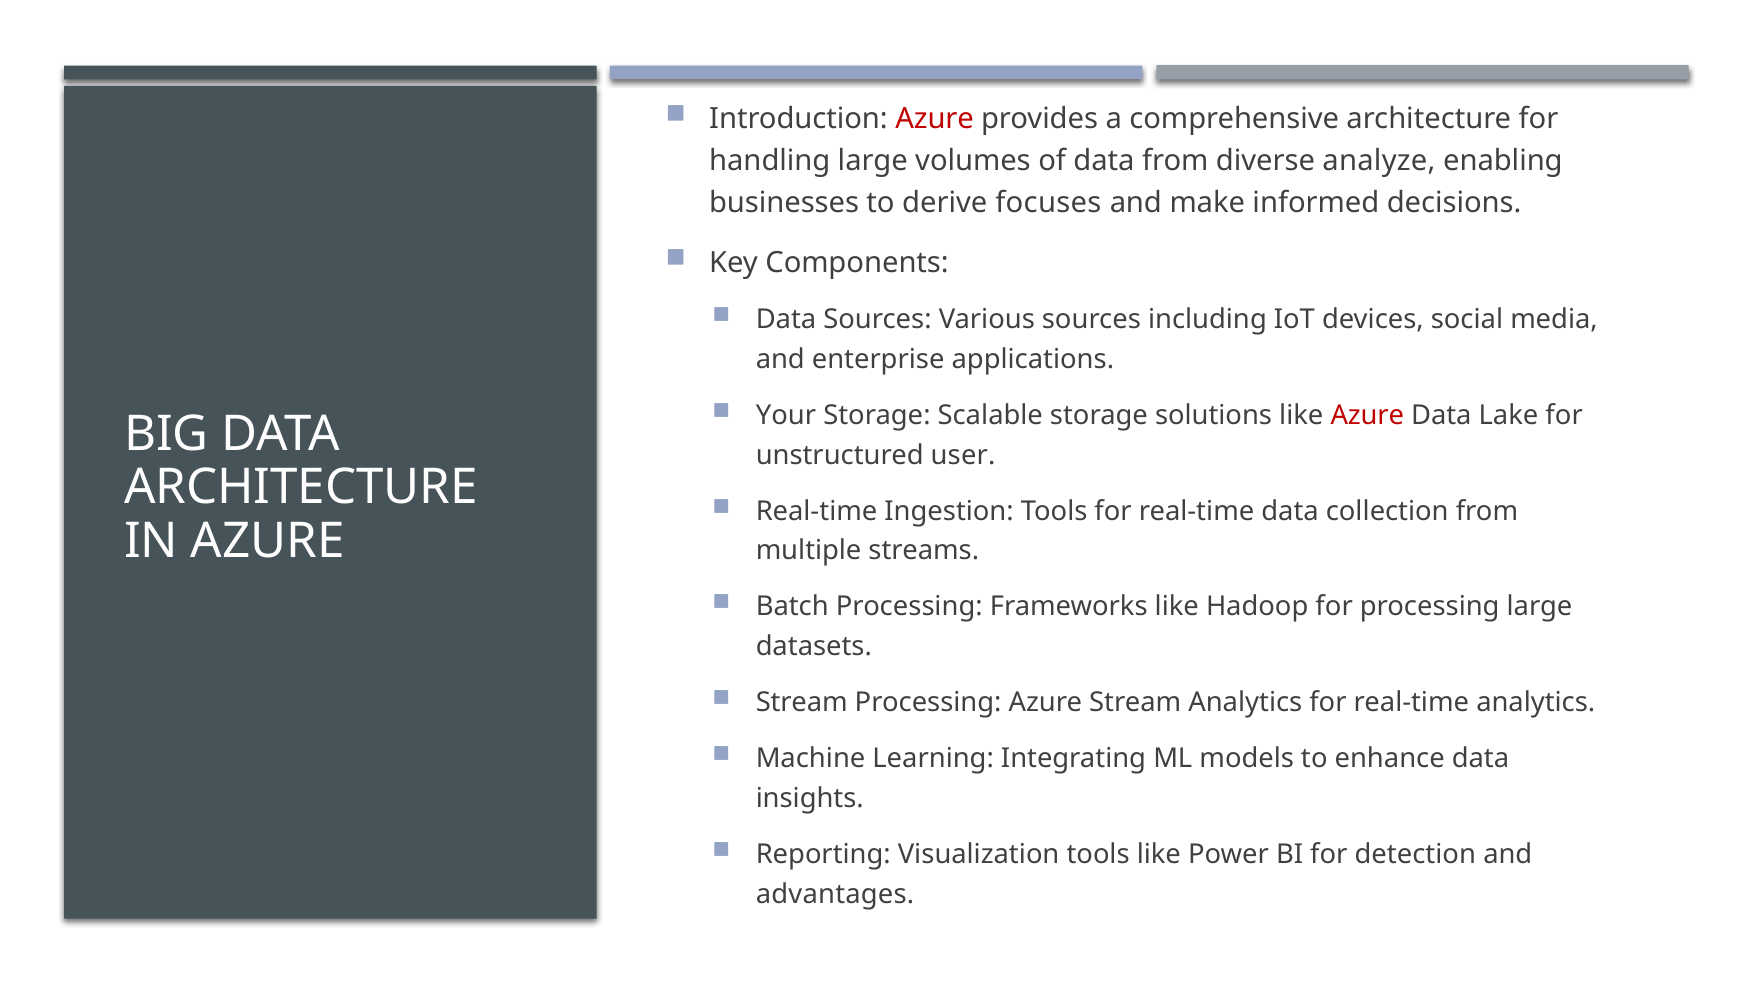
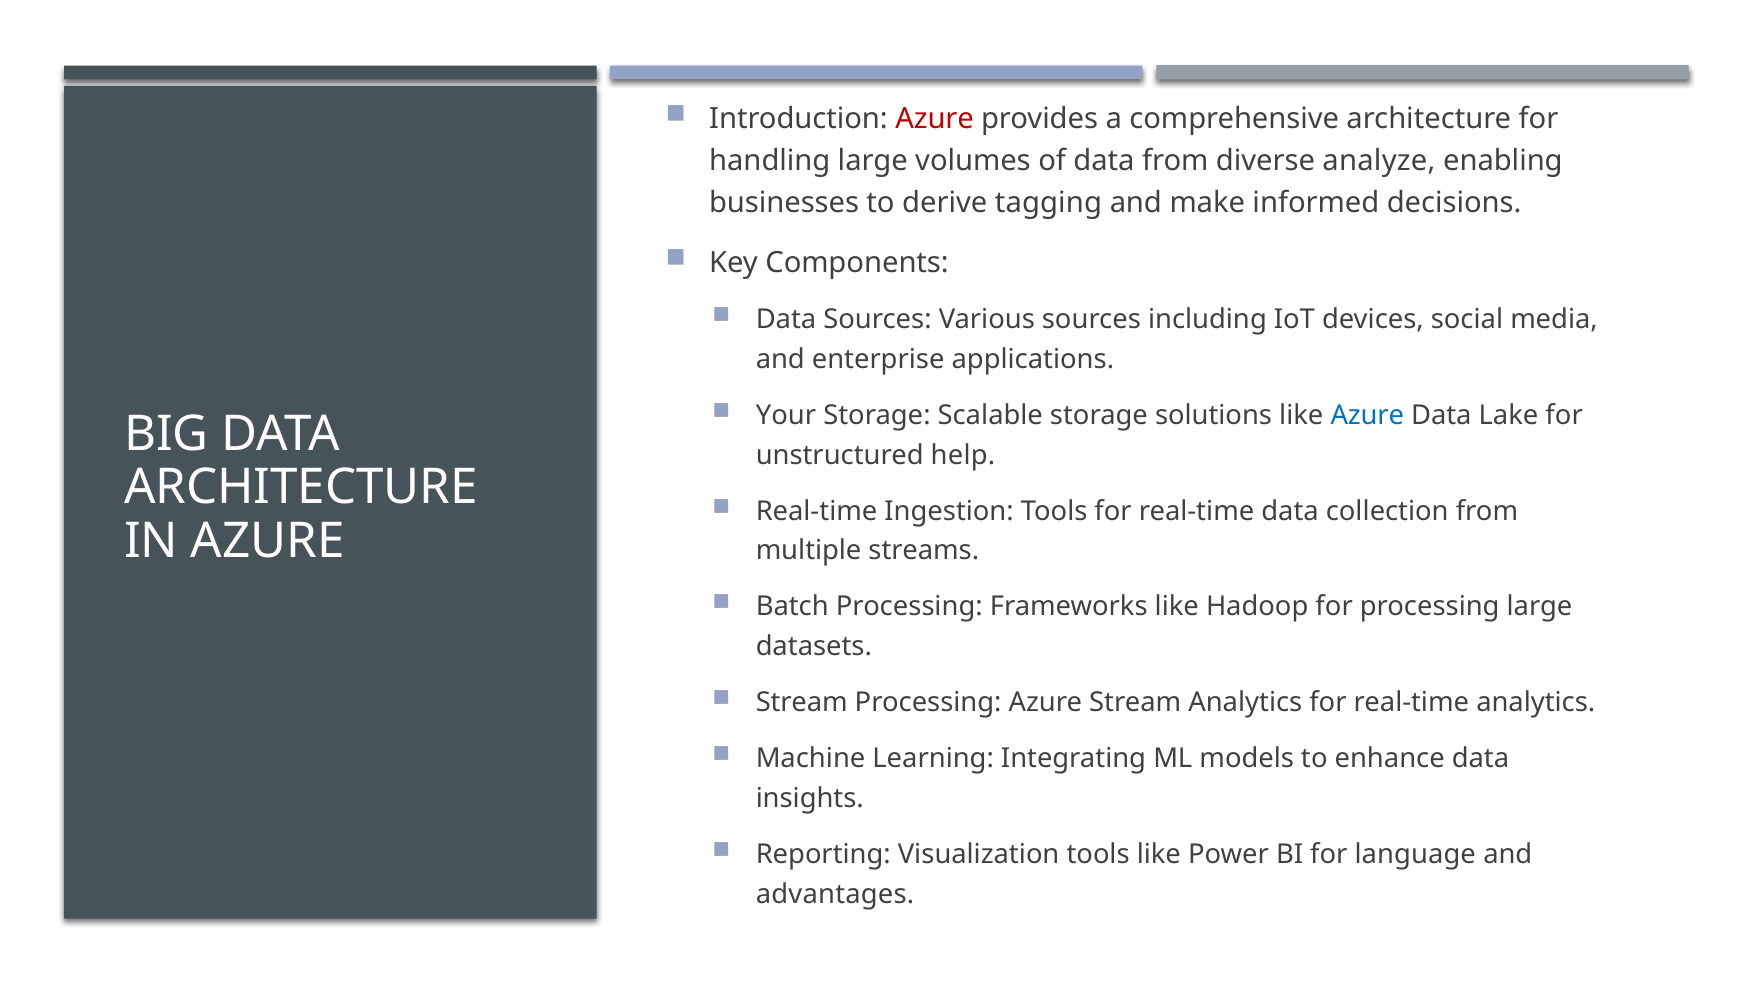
focuses: focuses -> tagging
Azure at (1367, 416) colour: red -> blue
user: user -> help
detection: detection -> language
